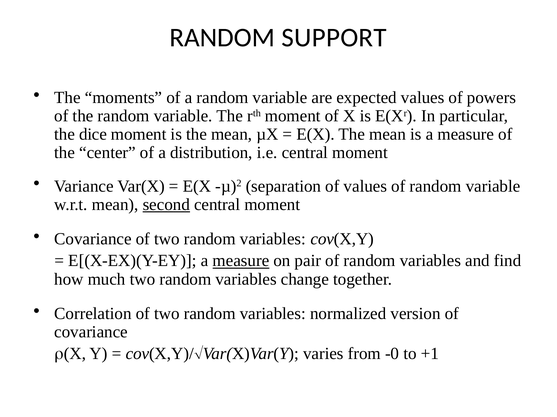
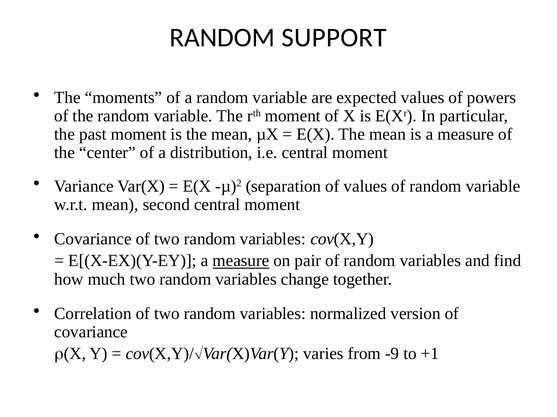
dice: dice -> past
second underline: present -> none
-0: -0 -> -9
